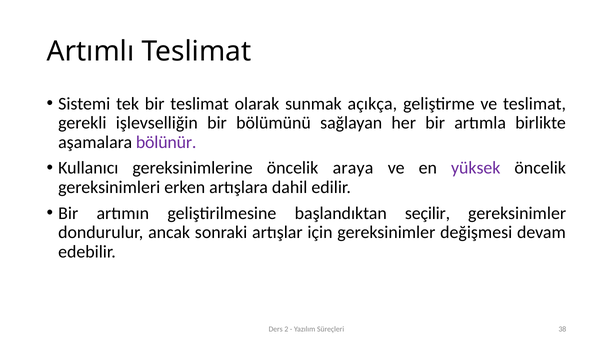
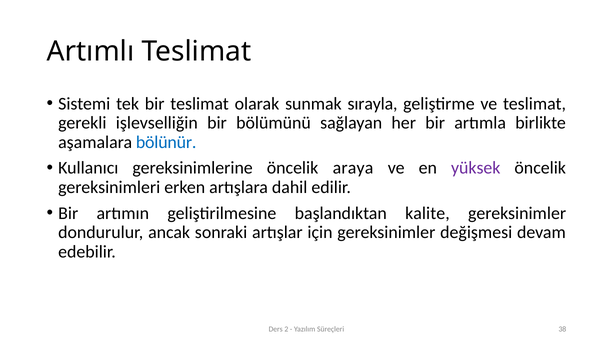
açıkça: açıkça -> sırayla
bölünür colour: purple -> blue
seçilir: seçilir -> kalite
